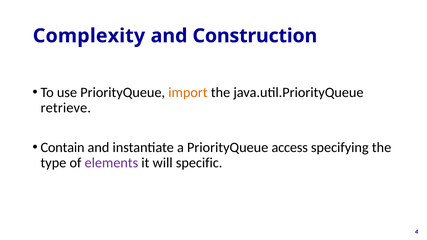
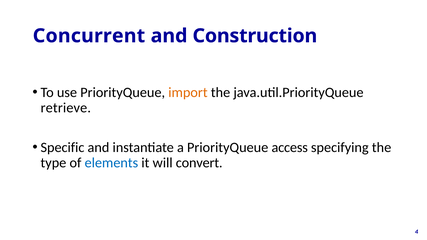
Complexity: Complexity -> Concurrent
Contain: Contain -> Specific
elements colour: purple -> blue
specific: specific -> convert
